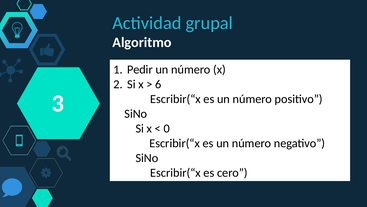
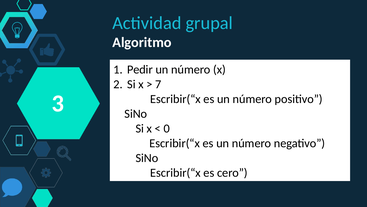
6: 6 -> 7
